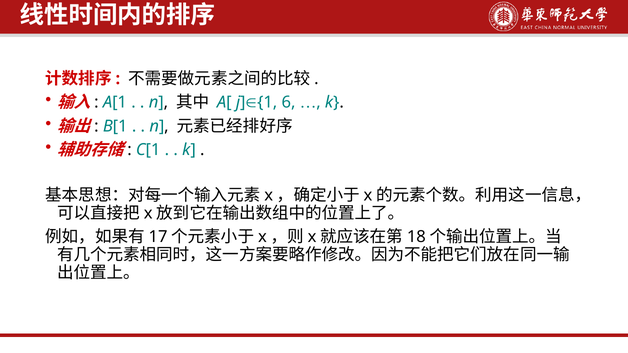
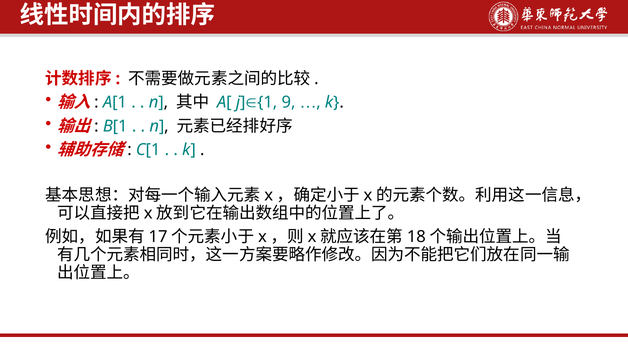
6: 6 -> 9
